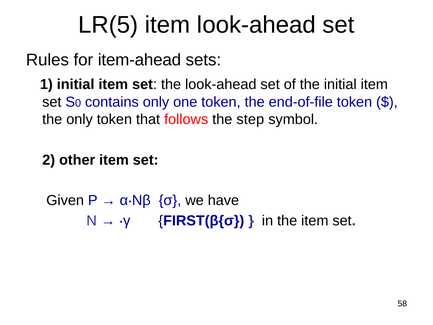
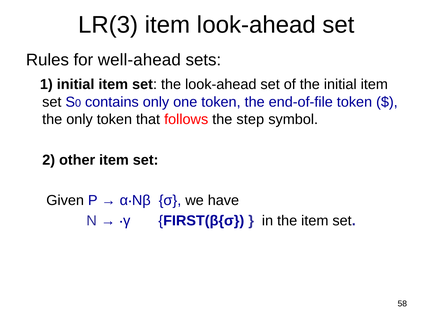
LR(5: LR(5 -> LR(3
item-ahead: item-ahead -> well-ahead
